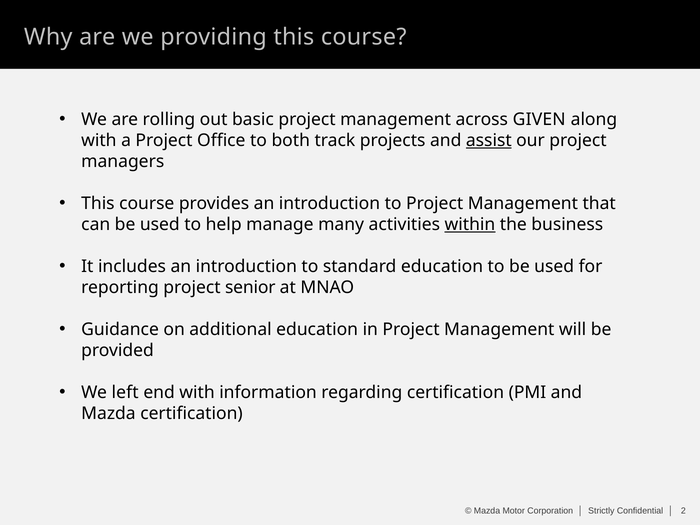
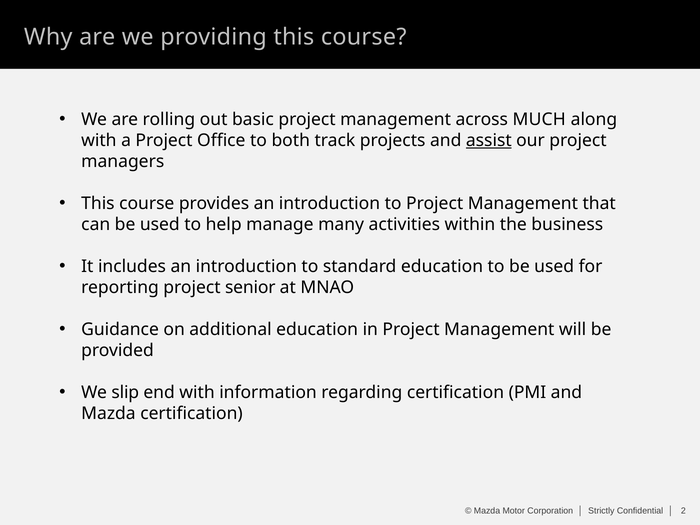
GIVEN: GIVEN -> MUCH
within underline: present -> none
left: left -> slip
